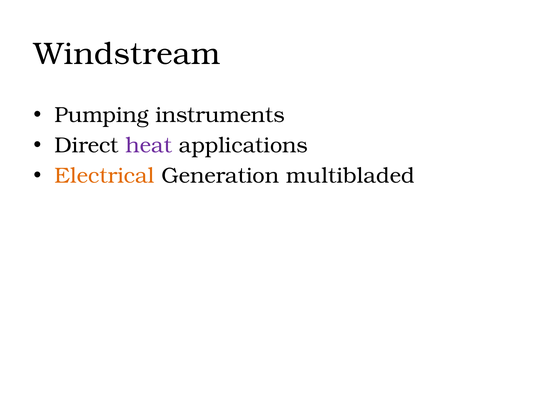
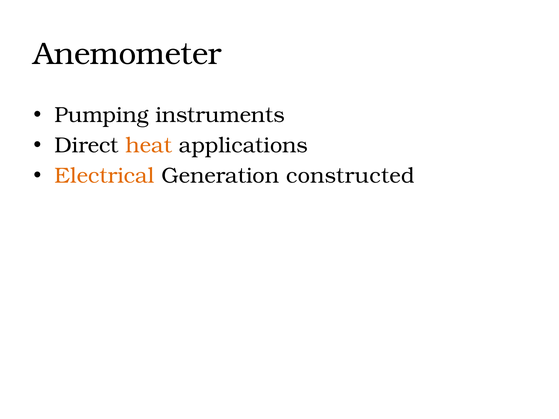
Windstream: Windstream -> Anemometer
heat colour: purple -> orange
multibladed: multibladed -> constructed
